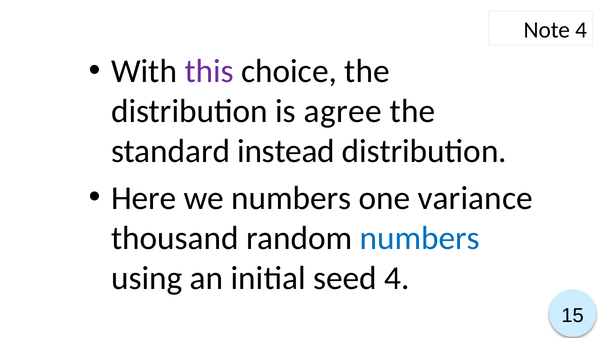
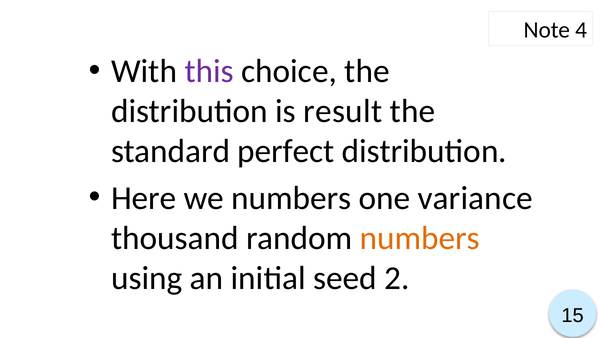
agree: agree -> result
instead: instead -> perfect
numbers at (420, 238) colour: blue -> orange
seed 4: 4 -> 2
